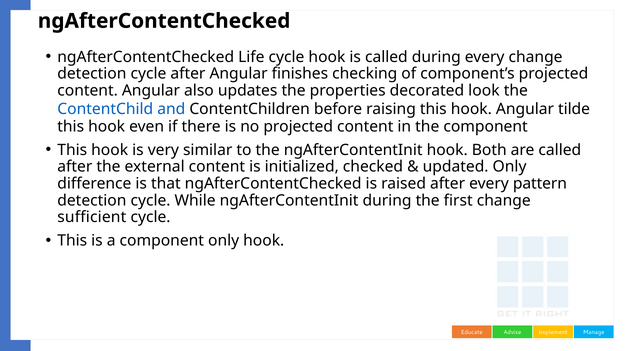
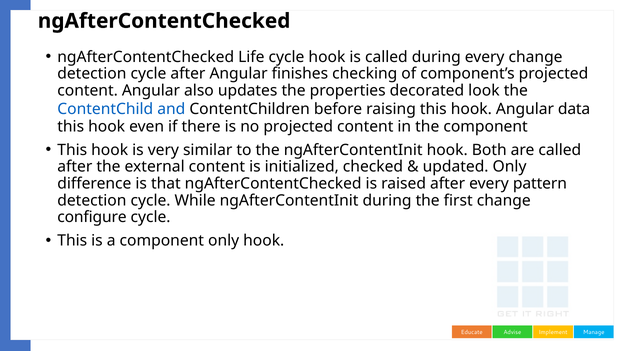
tilde: tilde -> data
sufficient: sufficient -> configure
